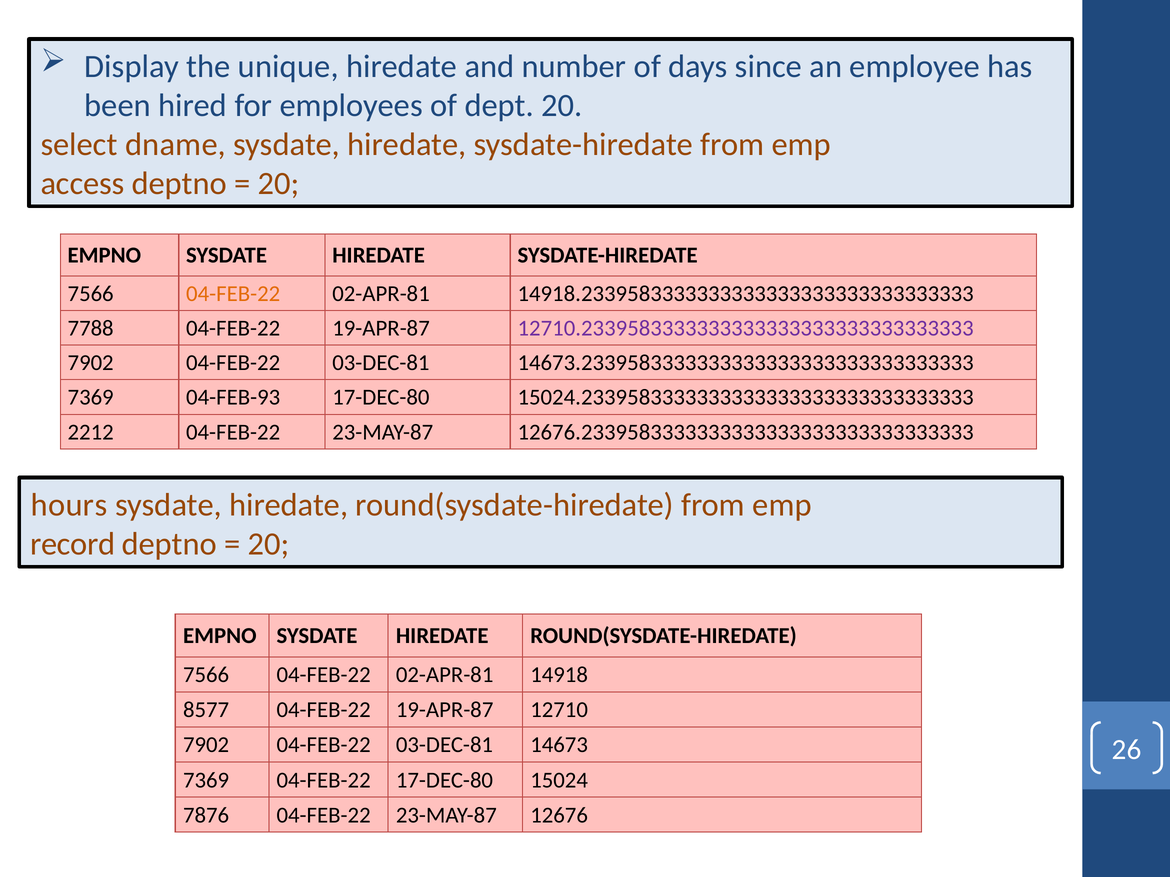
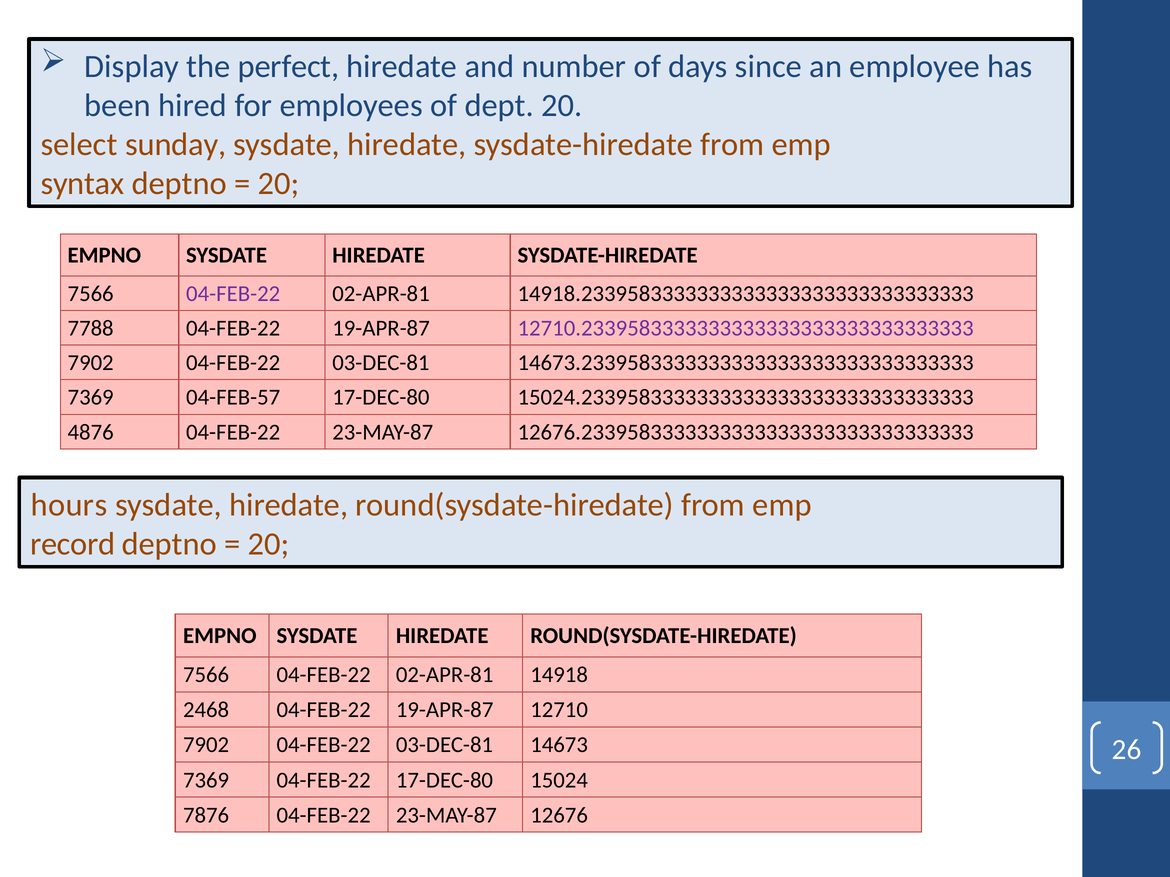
unique: unique -> perfect
dname: dname -> sunday
access: access -> syntax
04-FEB-22 at (233, 294) colour: orange -> purple
04-FEB-93: 04-FEB-93 -> 04-FEB-57
2212: 2212 -> 4876
8577: 8577 -> 2468
